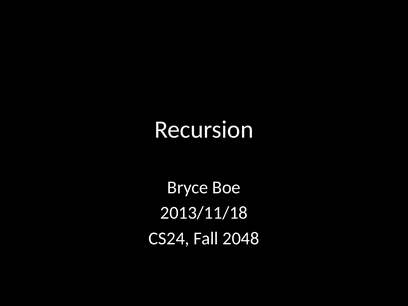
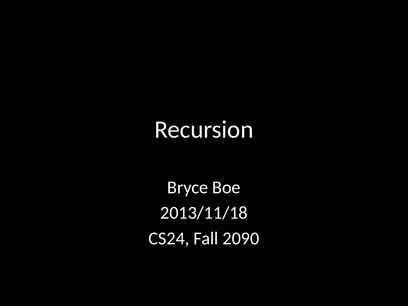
2048: 2048 -> 2090
